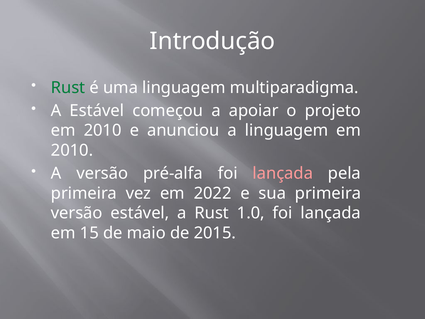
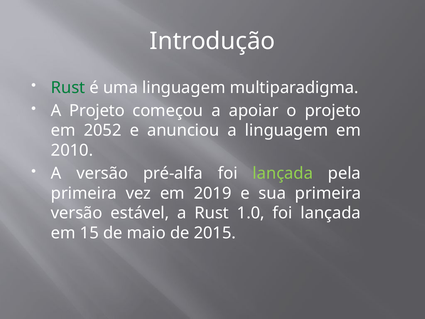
A Estável: Estável -> Projeto
2010 at (103, 130): 2010 -> 2052
lançada at (283, 173) colour: pink -> light green
2022: 2022 -> 2019
